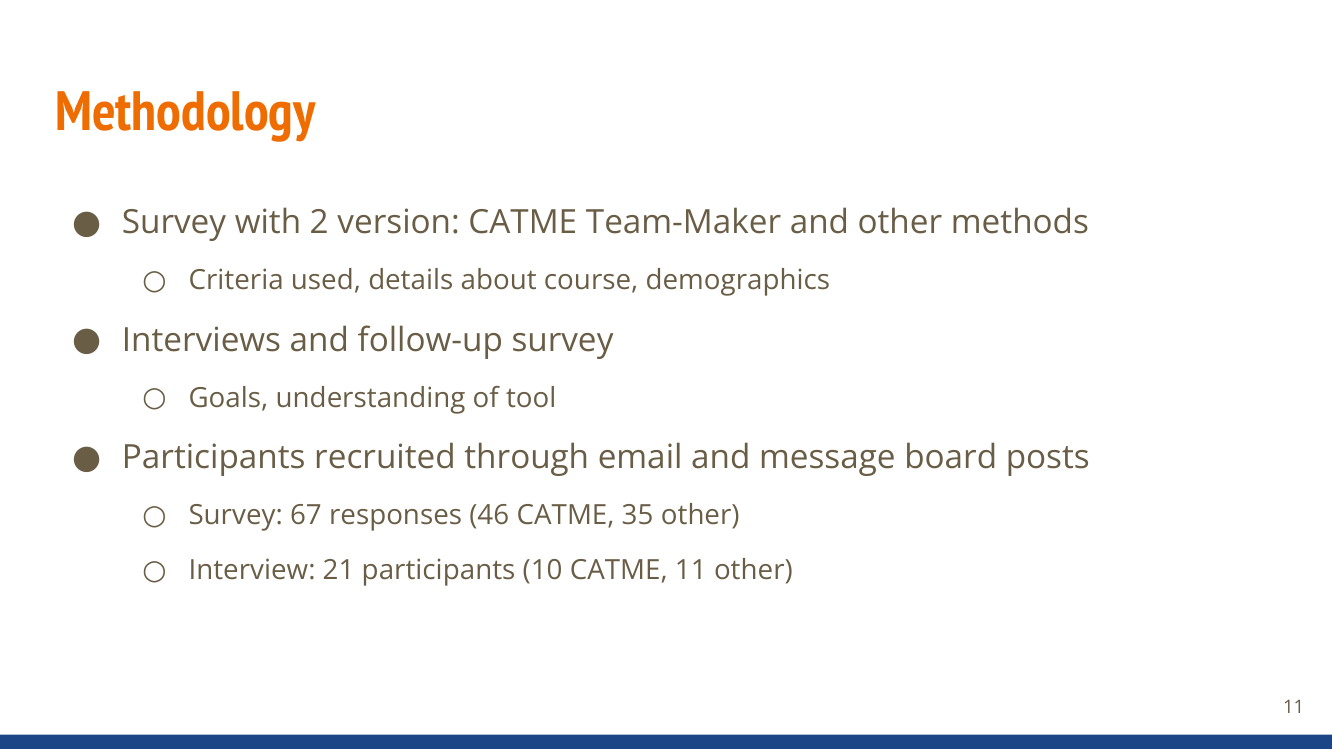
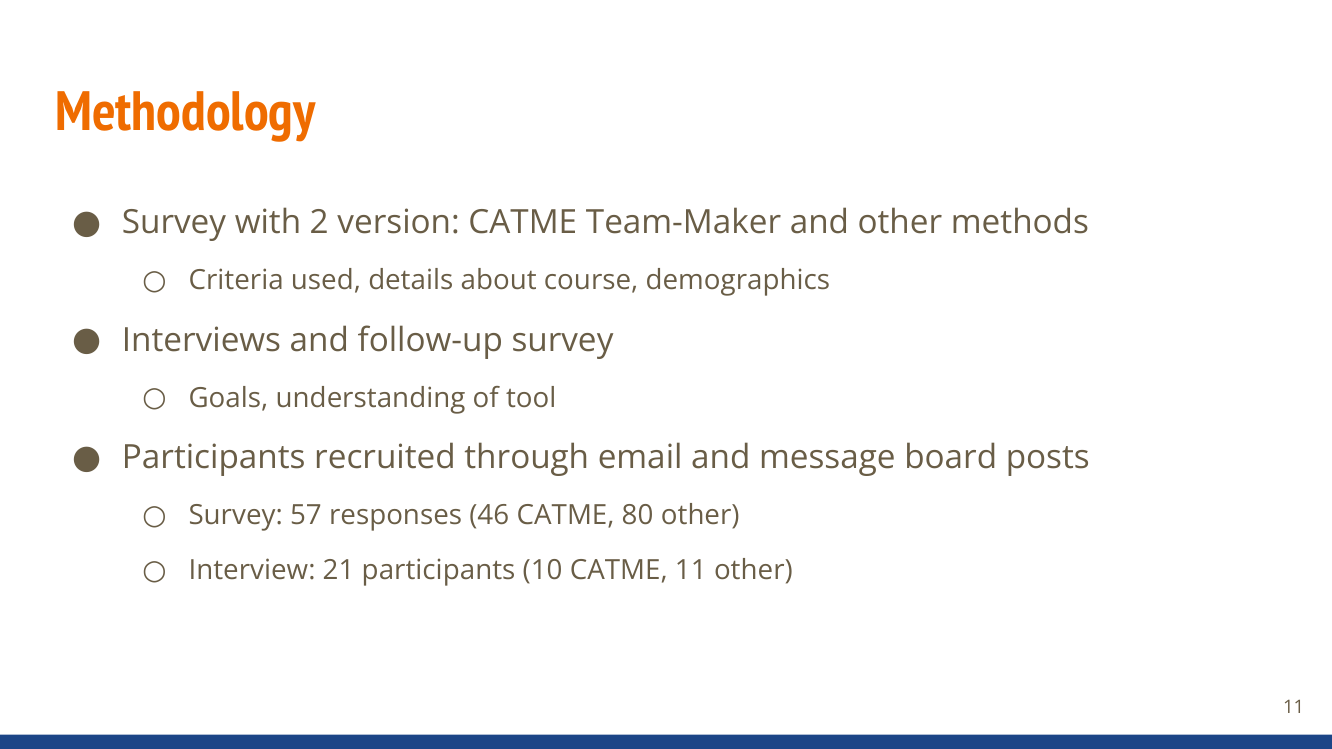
67: 67 -> 57
35: 35 -> 80
